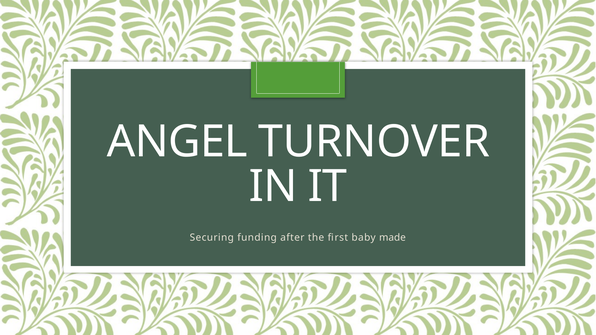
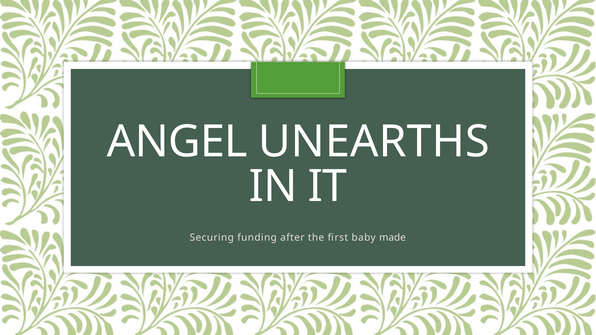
TURNOVER: TURNOVER -> UNEARTHS
